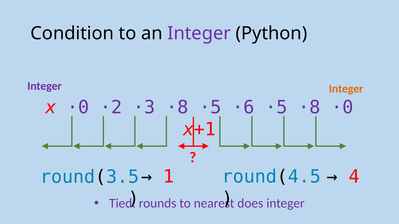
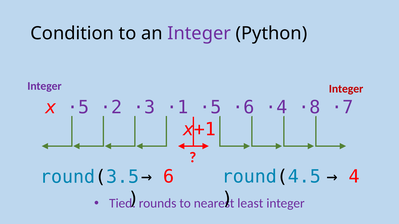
Integer at (346, 89) colour: orange -> red
x ·0: ·0 -> ·5
·3 ·8: ·8 -> ·1
·6 ·5: ·5 -> ·4
·8 ·0: ·0 -> ·7
1: 1 -> 6
does: does -> least
